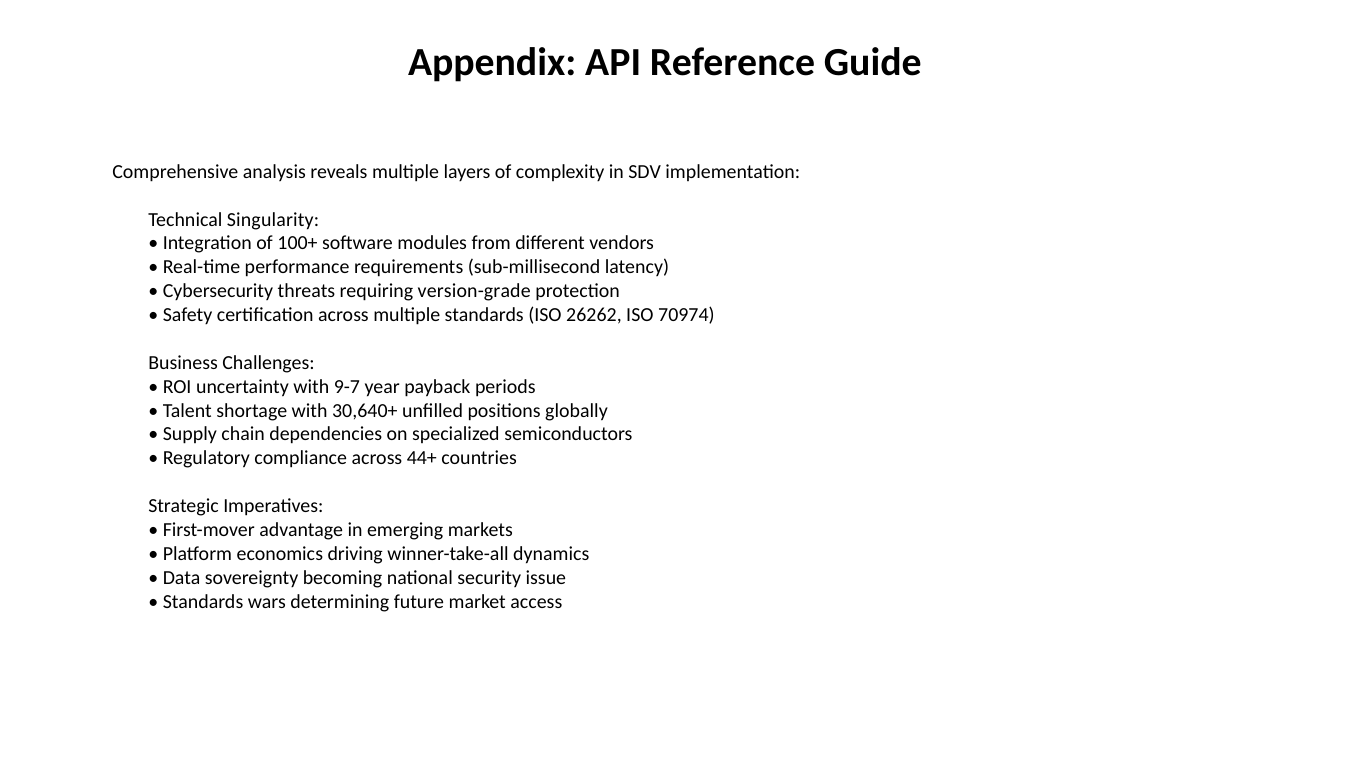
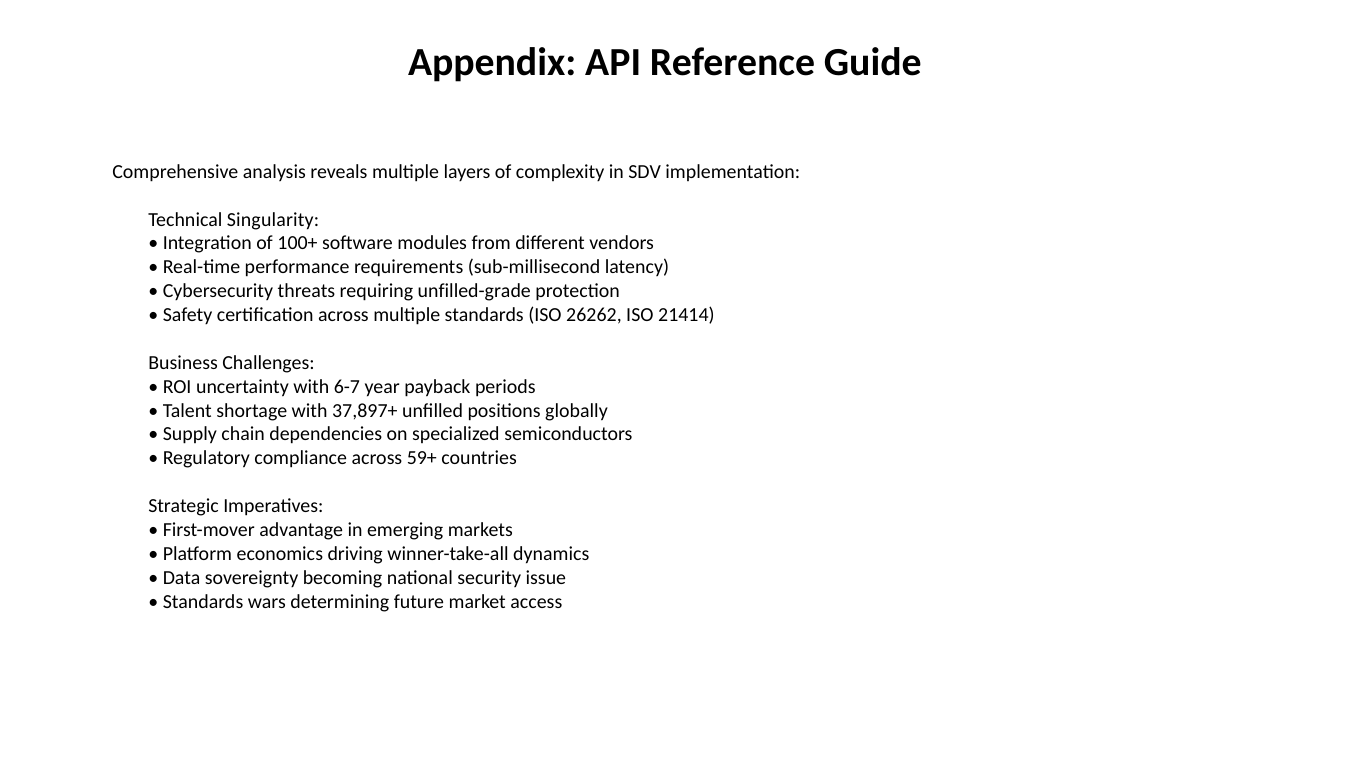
version-grade: version-grade -> unfilled-grade
70974: 70974 -> 21414
9-7: 9-7 -> 6-7
30,640+: 30,640+ -> 37,897+
44+: 44+ -> 59+
